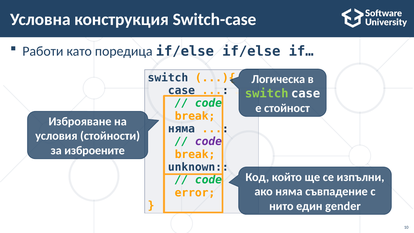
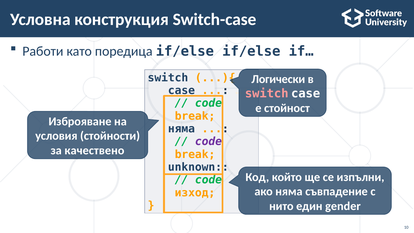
Логическа: Логическа -> Логически
switch at (267, 94) colour: light green -> pink
изброените: изброените -> качествено
error: error -> изход
